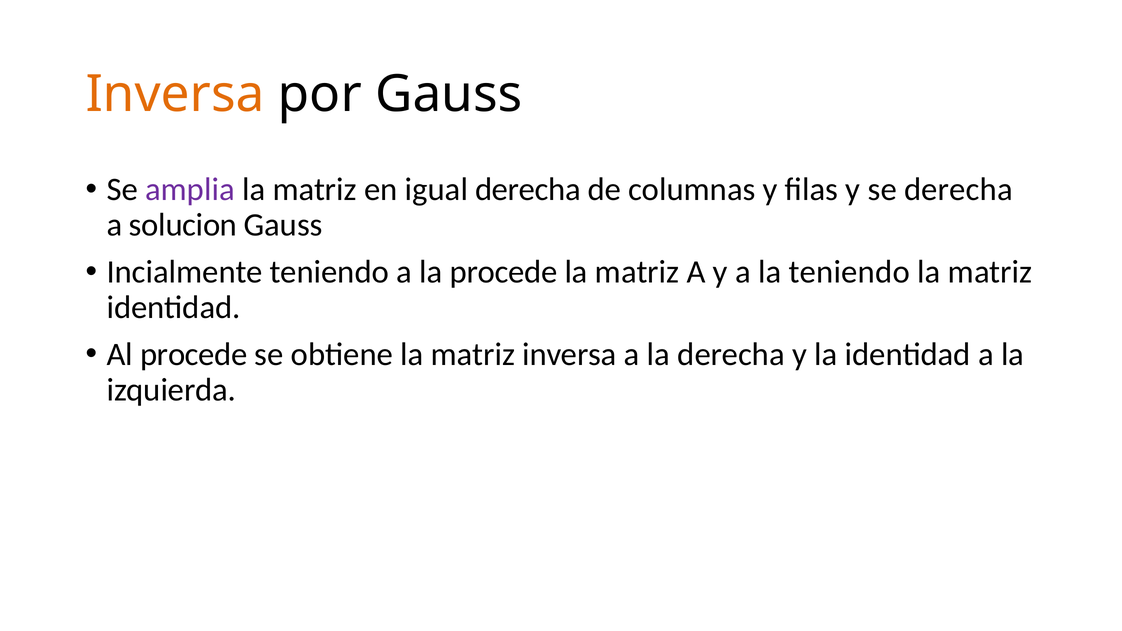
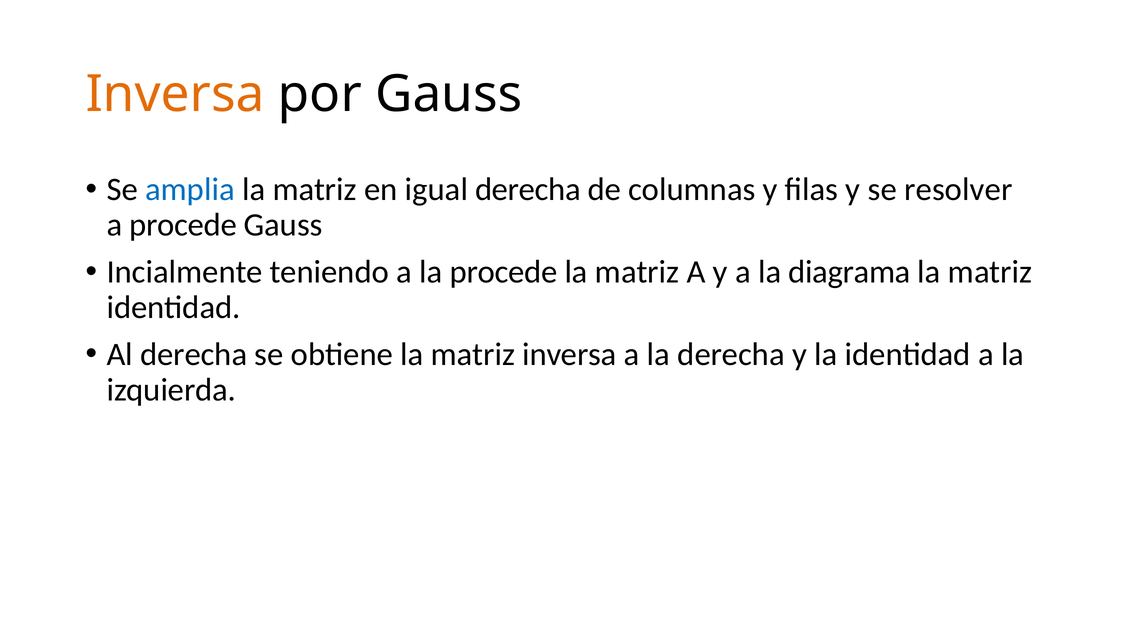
amplia colour: purple -> blue
se derecha: derecha -> resolver
a solucion: solucion -> procede
la teniendo: teniendo -> diagrama
Al procede: procede -> derecha
